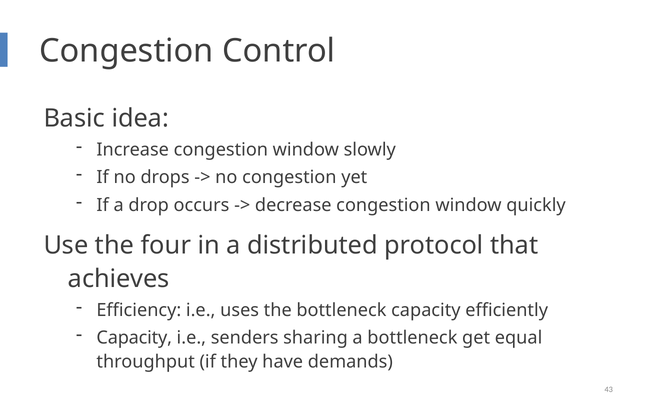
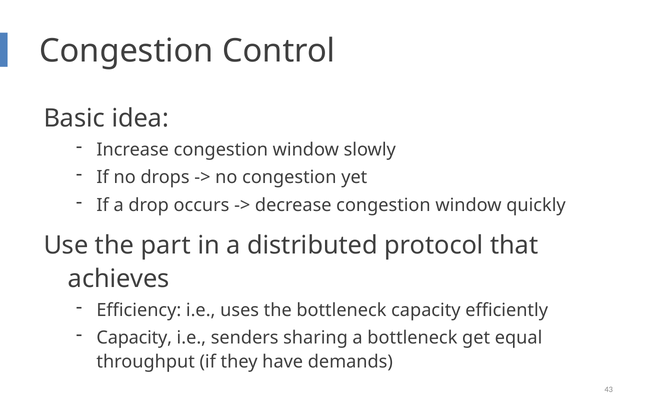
four: four -> part
